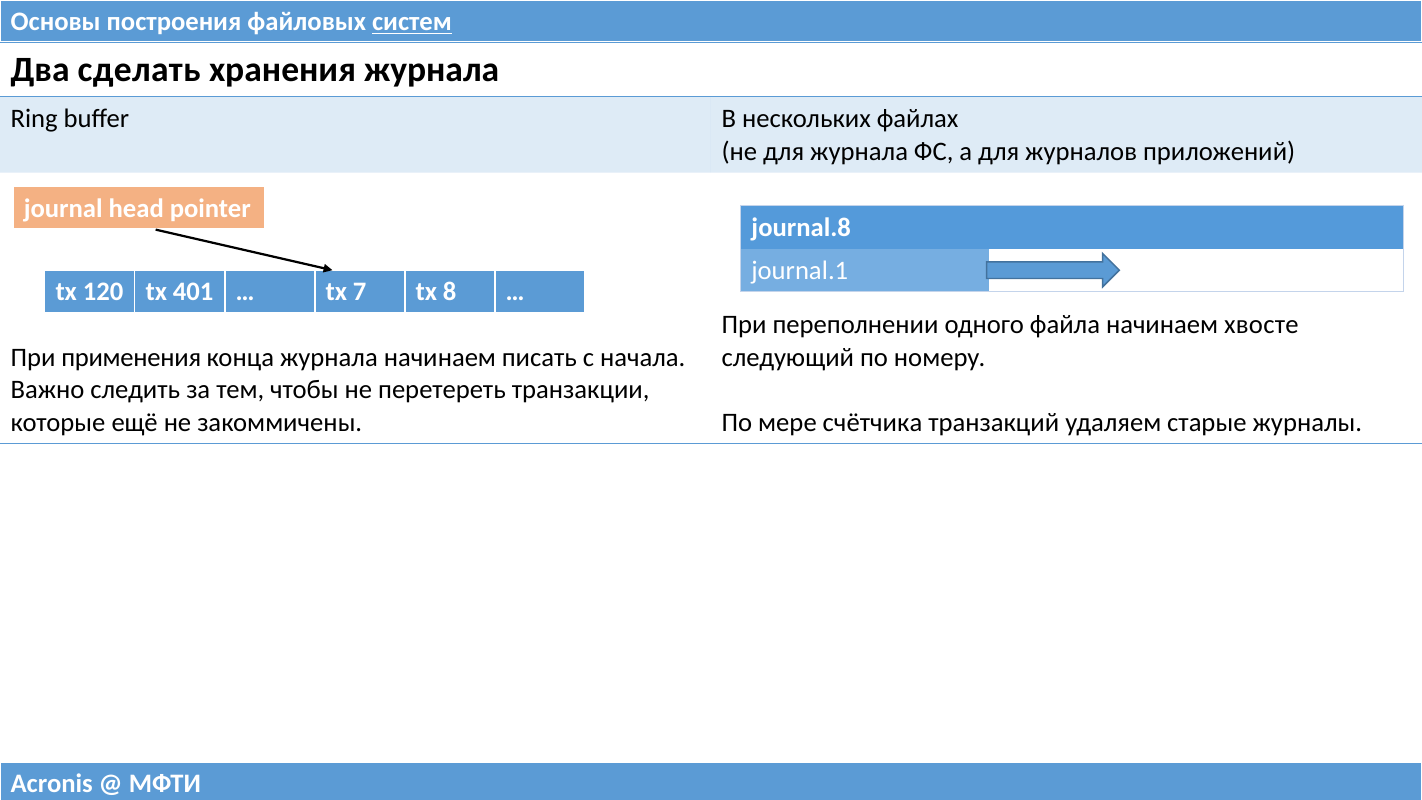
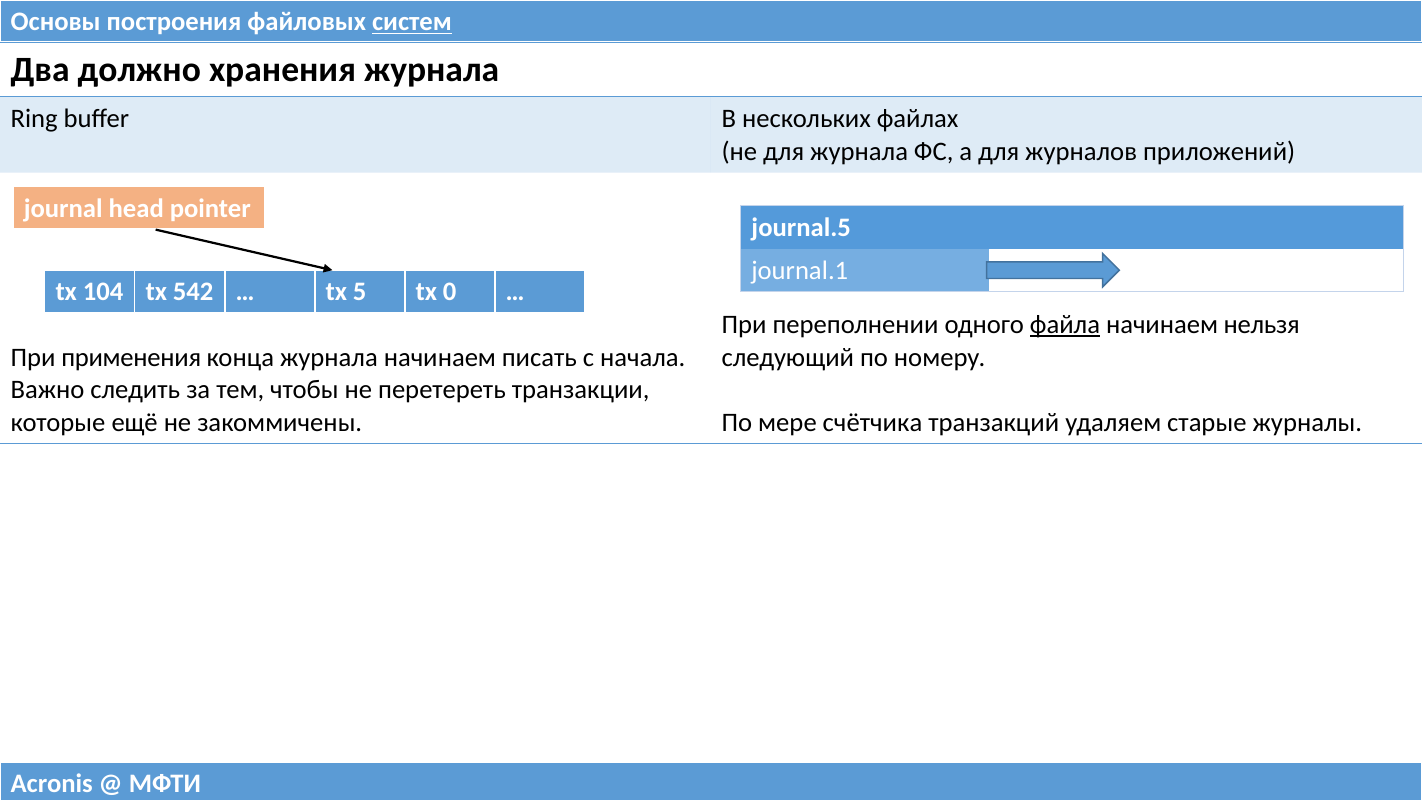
сделать: сделать -> должно
journal.8: journal.8 -> journal.5
120: 120 -> 104
401: 401 -> 542
7: 7 -> 5
8: 8 -> 0
файла underline: none -> present
хвосте: хвосте -> нельзя
